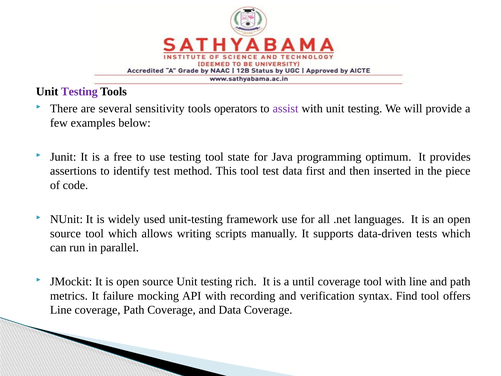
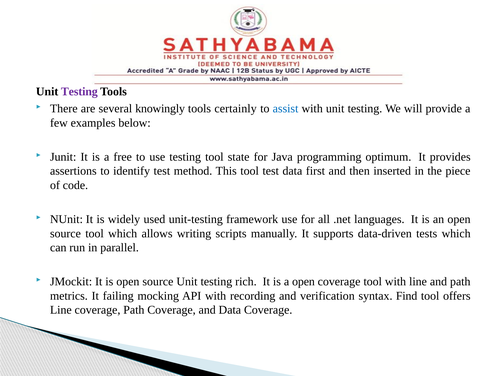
sensitivity: sensitivity -> knowingly
operators: operators -> certainly
assist colour: purple -> blue
a until: until -> open
failure: failure -> failing
